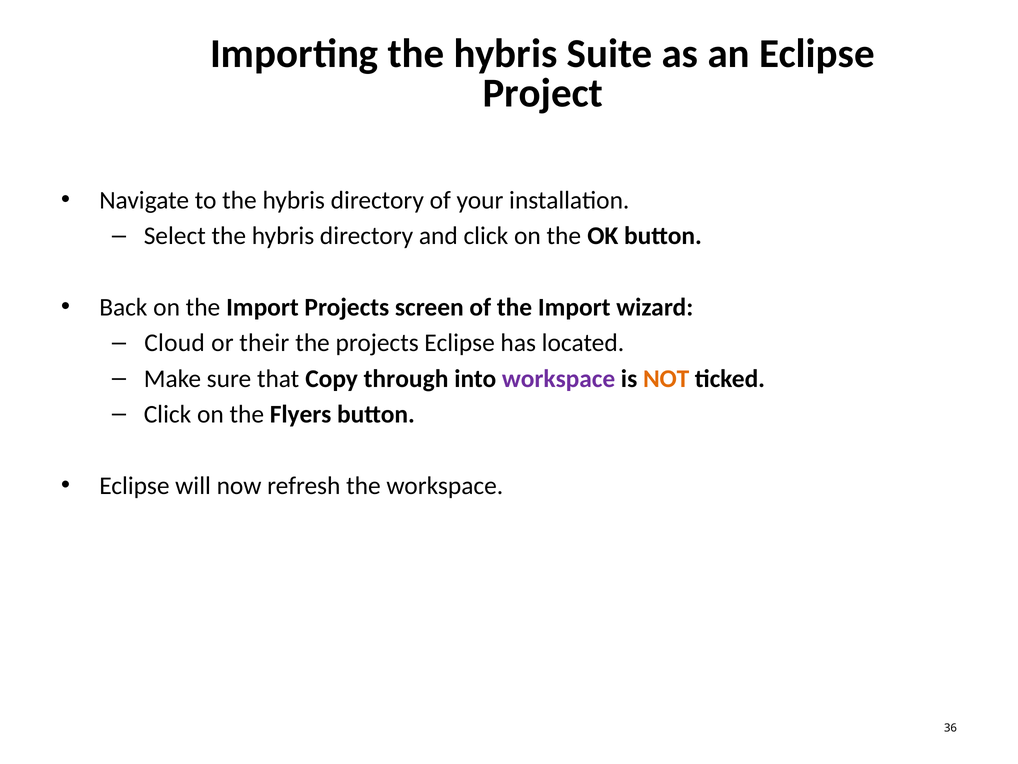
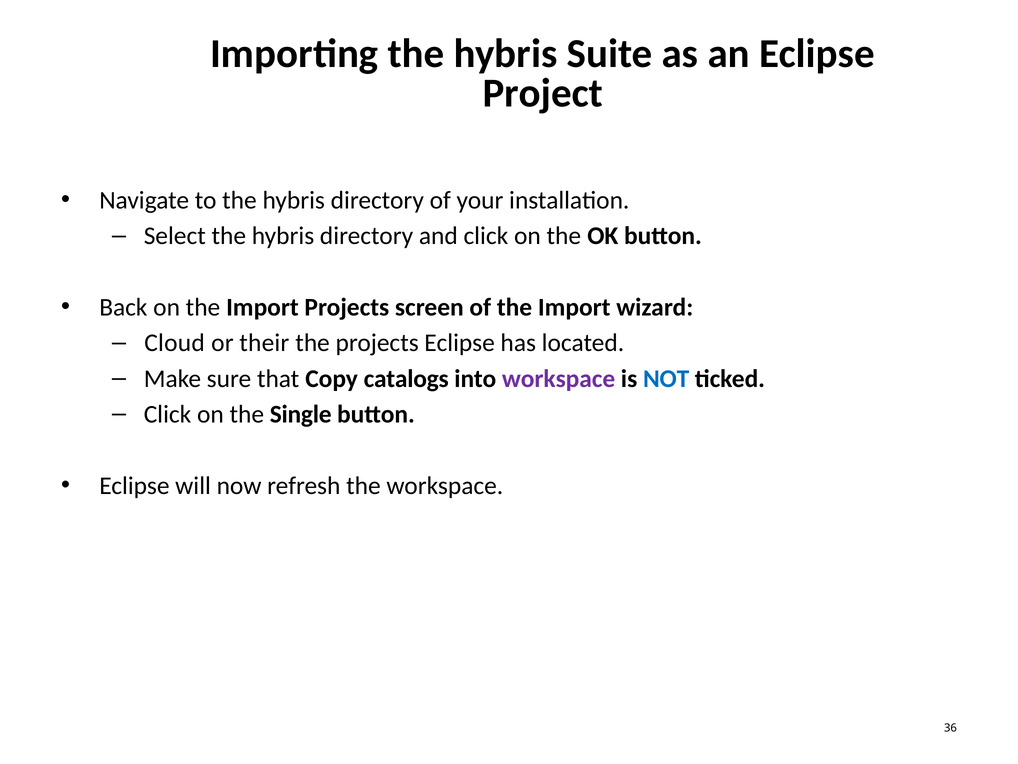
through: through -> catalogs
NOT colour: orange -> blue
Flyers: Flyers -> Single
